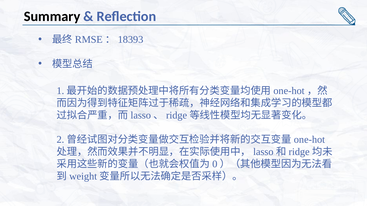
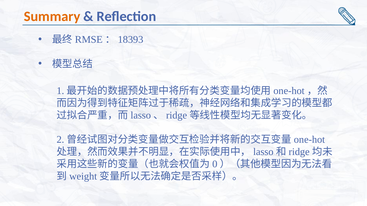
Summary colour: black -> orange
